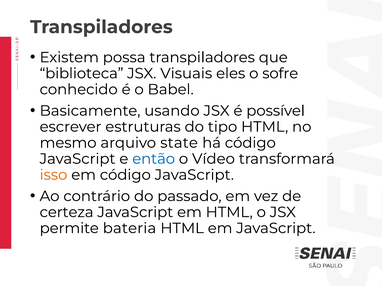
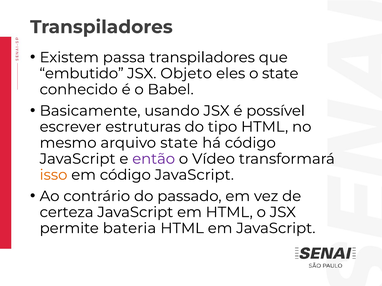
possa: possa -> passa
biblioteca: biblioteca -> embutido
Visuais: Visuais -> Objeto
o sofre: sofre -> state
então colour: blue -> purple
